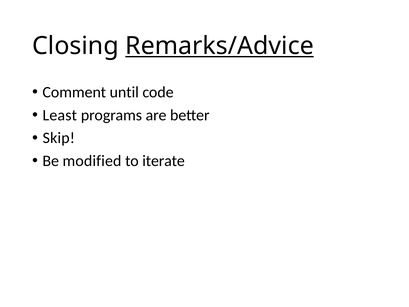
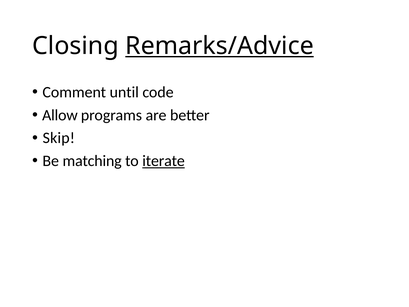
Least: Least -> Allow
modified: modified -> matching
iterate underline: none -> present
